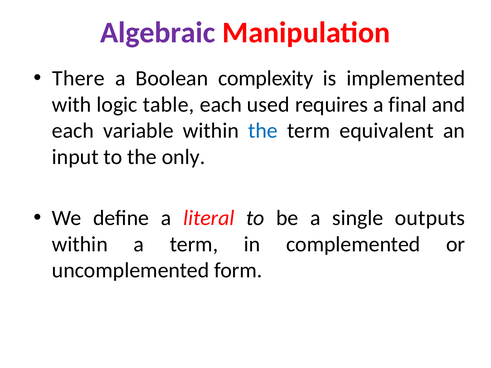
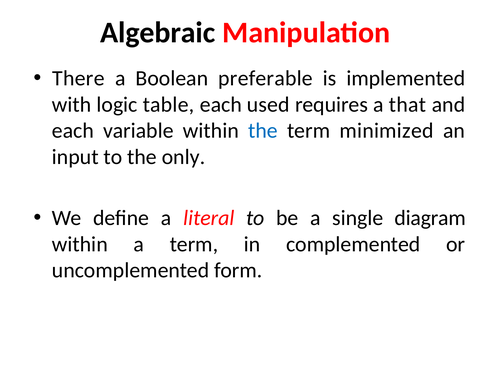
Algebraic colour: purple -> black
complexity: complexity -> preferable
final: final -> that
equivalent: equivalent -> minimized
outputs: outputs -> diagram
